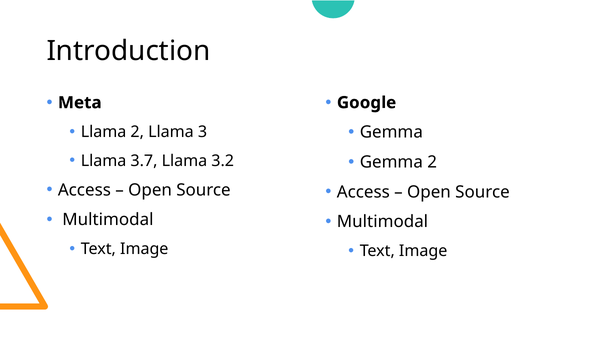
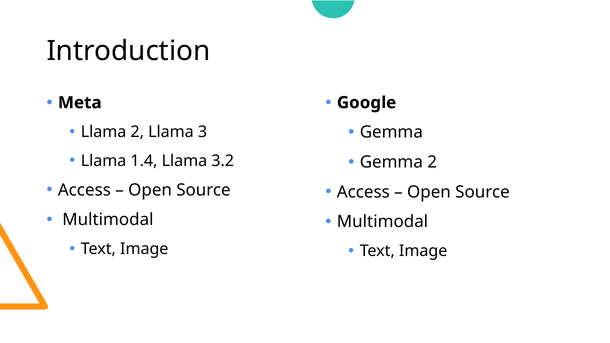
3.7: 3.7 -> 1.4
